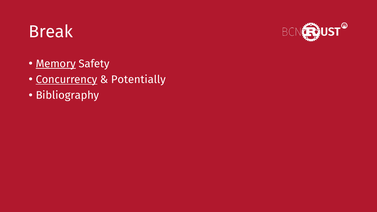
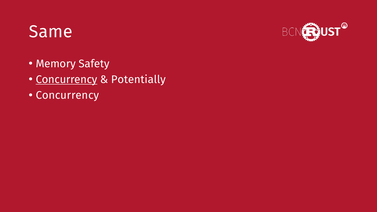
Break: Break -> Same
Memory underline: present -> none
Bibliography at (67, 95): Bibliography -> Concurrency
